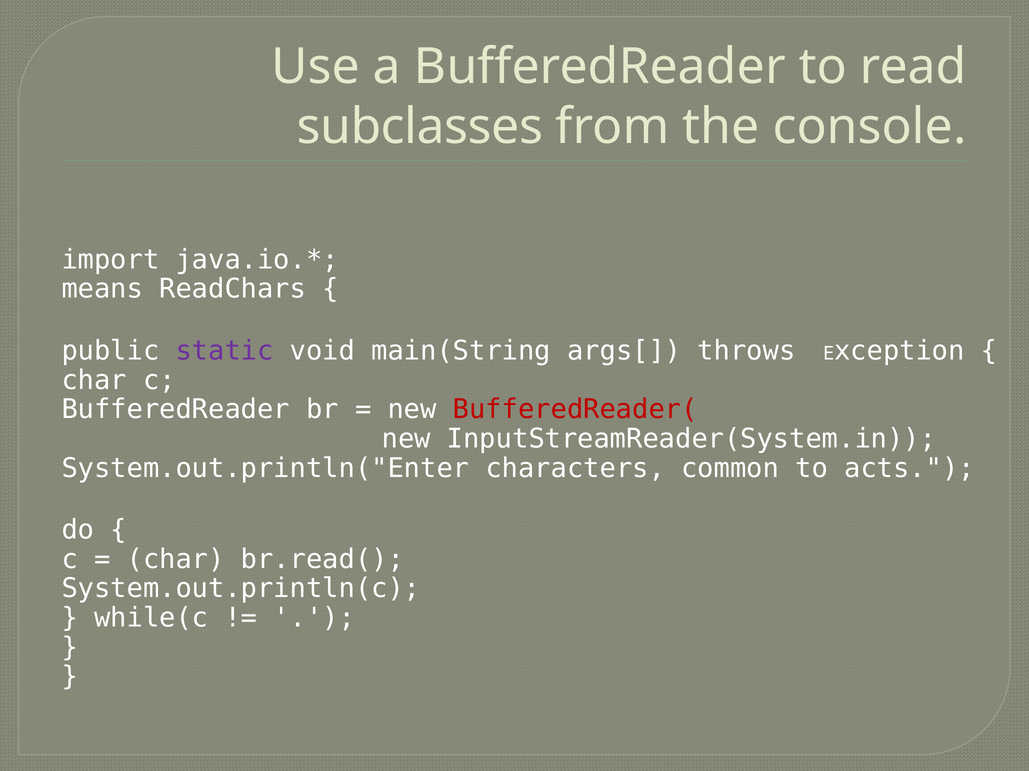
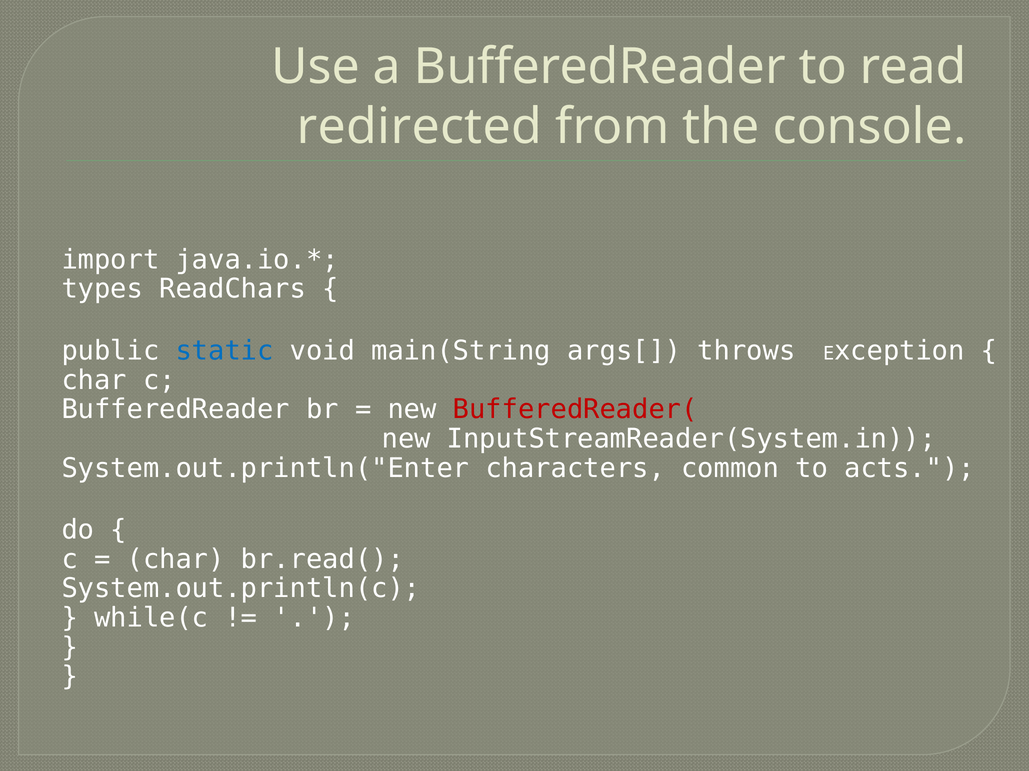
subclasses: subclasses -> redirected
means: means -> types
static colour: purple -> blue
